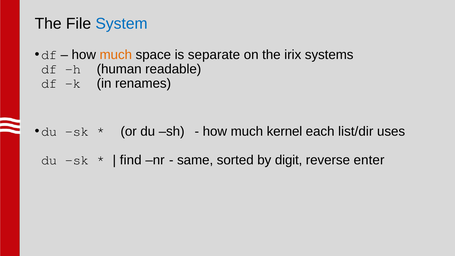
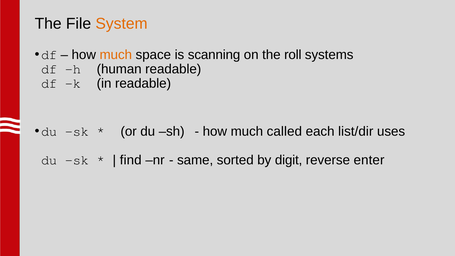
System colour: blue -> orange
separate: separate -> scanning
irix: irix -> roll
in renames: renames -> readable
kernel: kernel -> called
